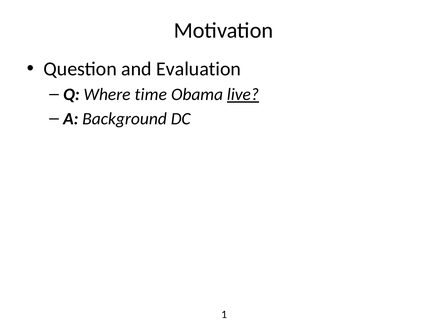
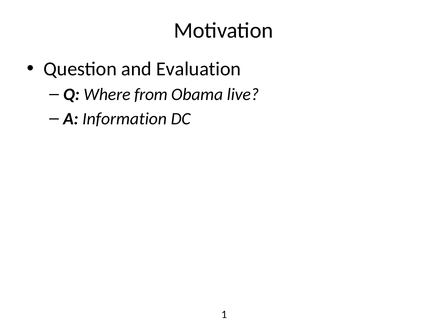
time: time -> from
live underline: present -> none
Background: Background -> Information
